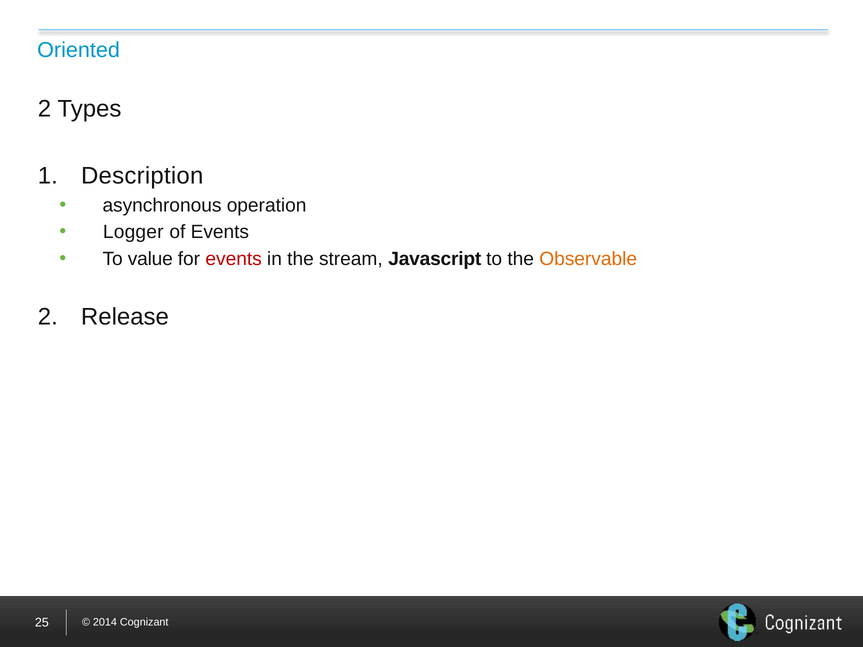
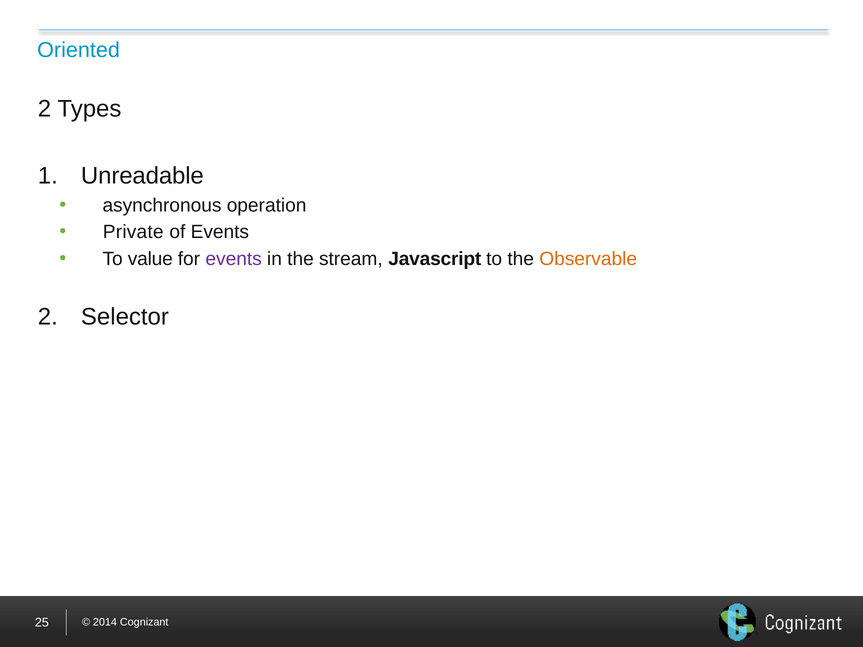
Description: Description -> Unreadable
Logger: Logger -> Private
events at (234, 259) colour: red -> purple
Release: Release -> Selector
